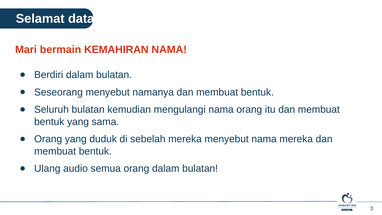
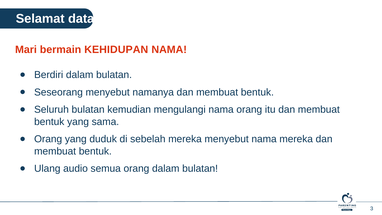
KEMAHIRAN: KEMAHIRAN -> KEHIDUPAN
